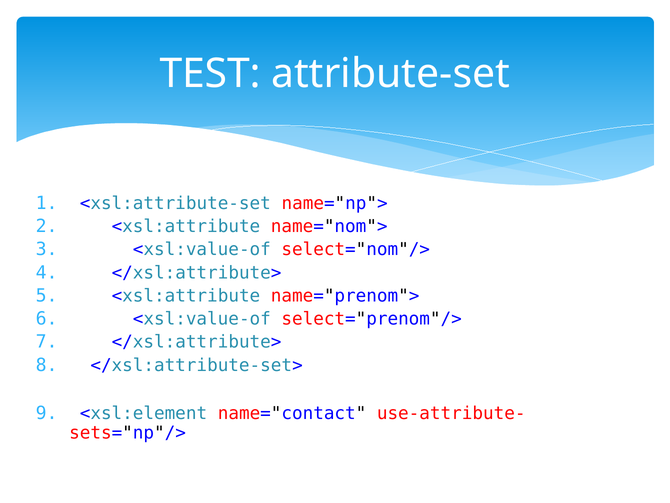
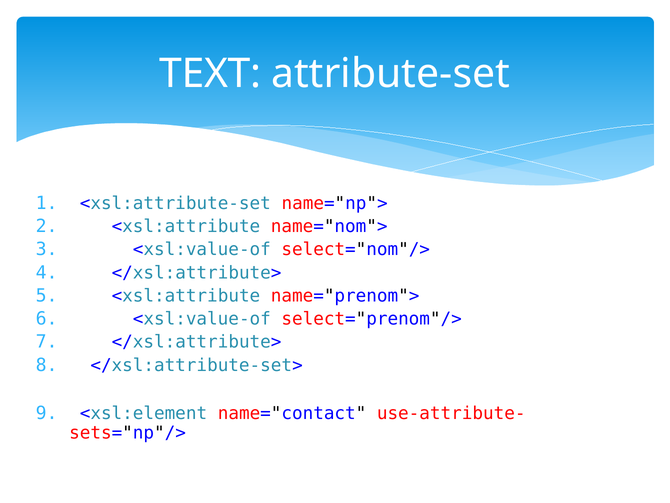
TEST: TEST -> TEXT
